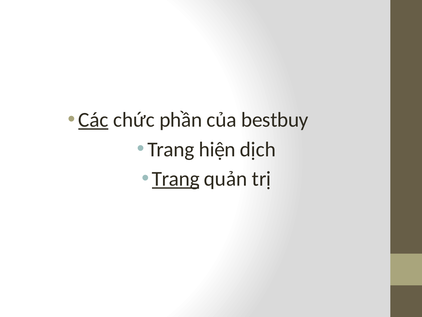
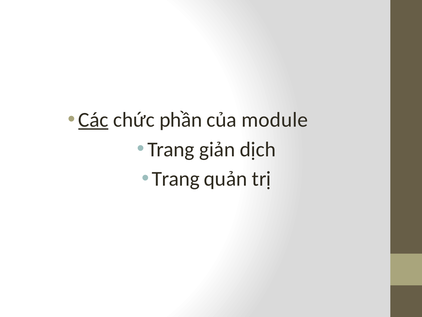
bestbuy: bestbuy -> module
hiện: hiện -> giản
Trang at (176, 179) underline: present -> none
